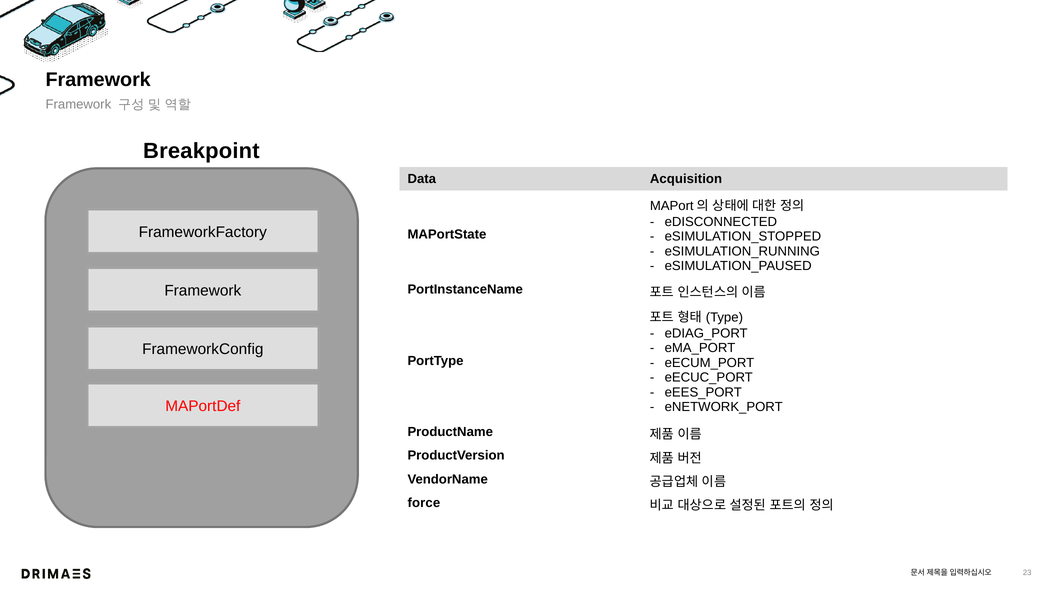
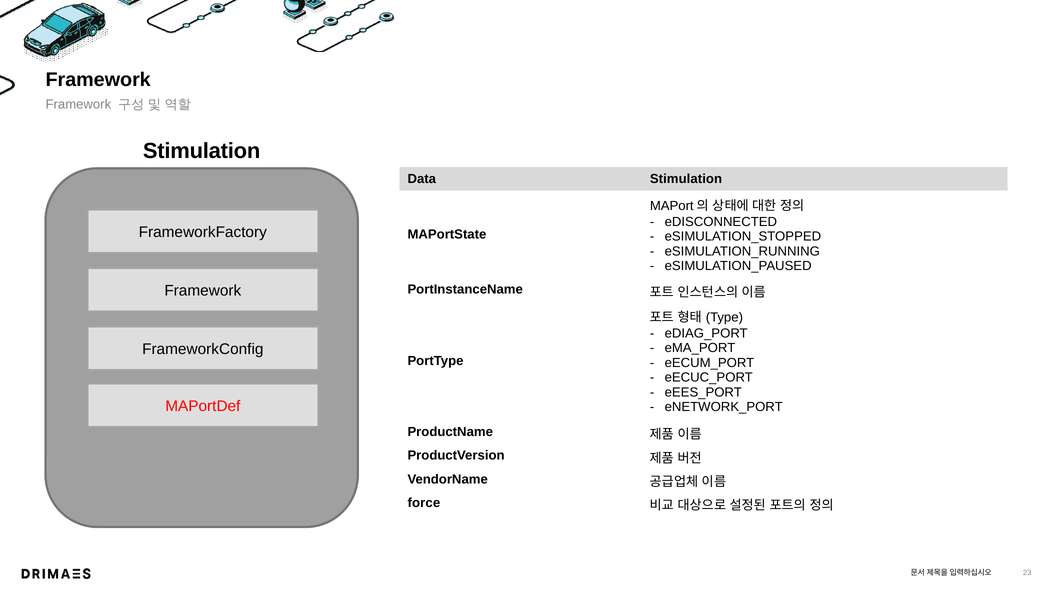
Breakpoint at (201, 151): Breakpoint -> Stimulation
Data Acquisition: Acquisition -> Stimulation
